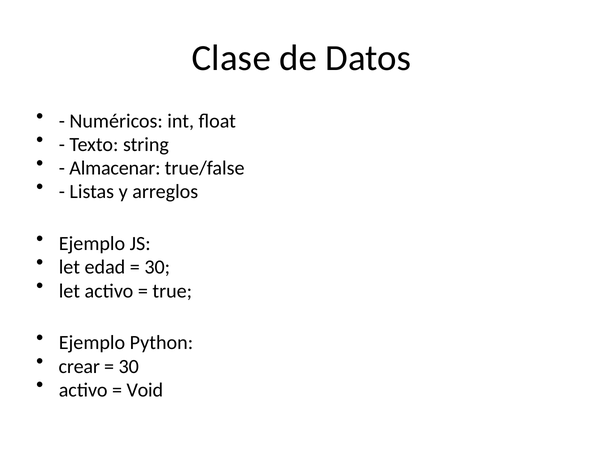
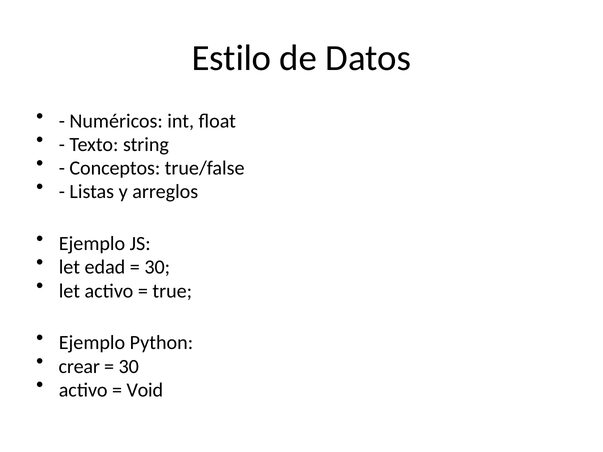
Clase: Clase -> Estilo
Almacenar: Almacenar -> Conceptos
